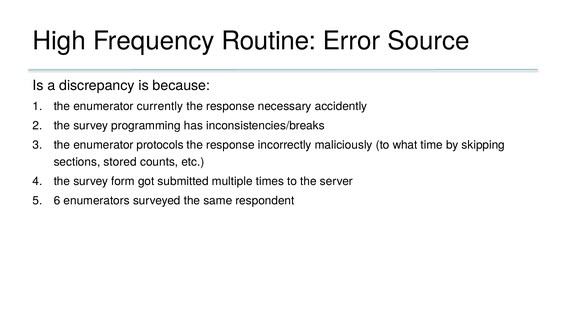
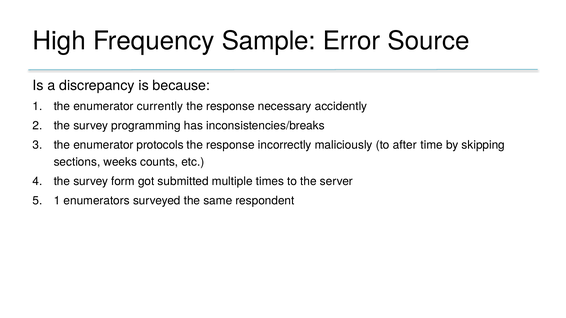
Routine: Routine -> Sample
what: what -> after
stored: stored -> weeks
6 at (57, 201): 6 -> 1
